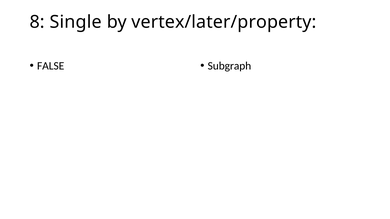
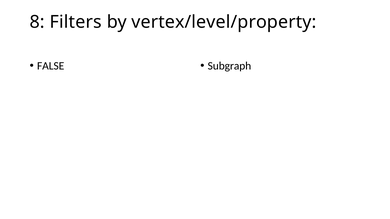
Single: Single -> Filters
vertex/later/property: vertex/later/property -> vertex/level/property
